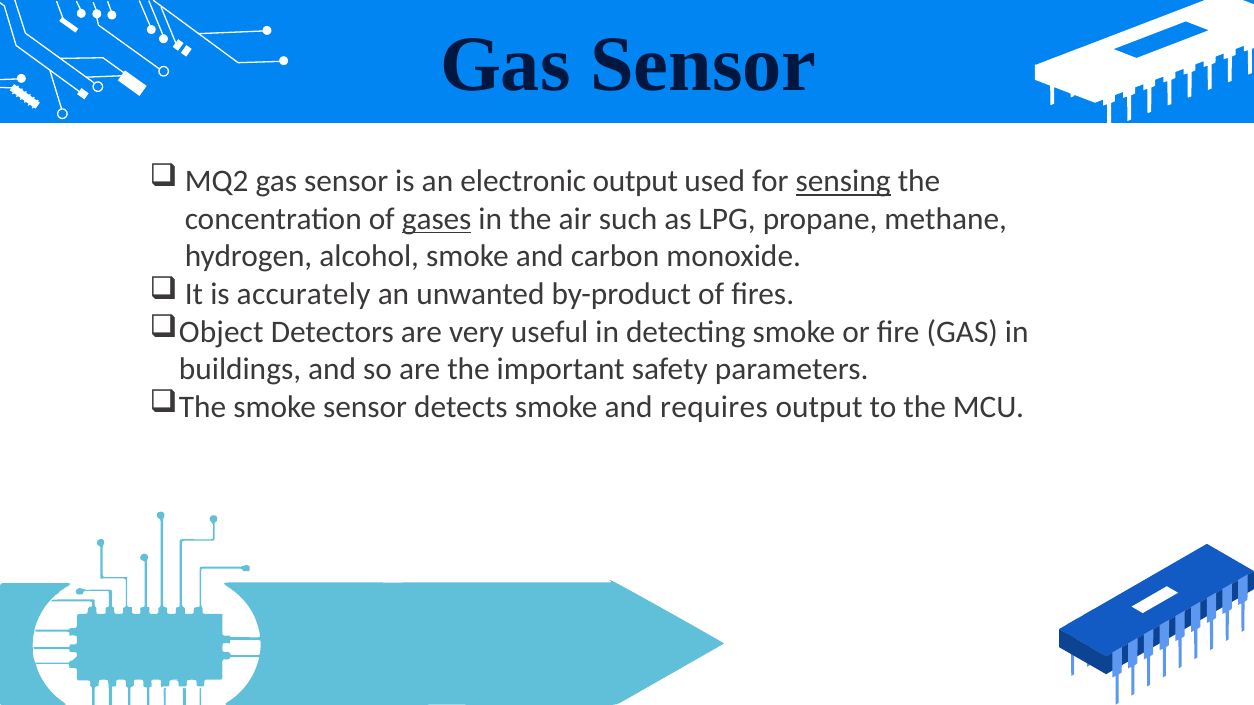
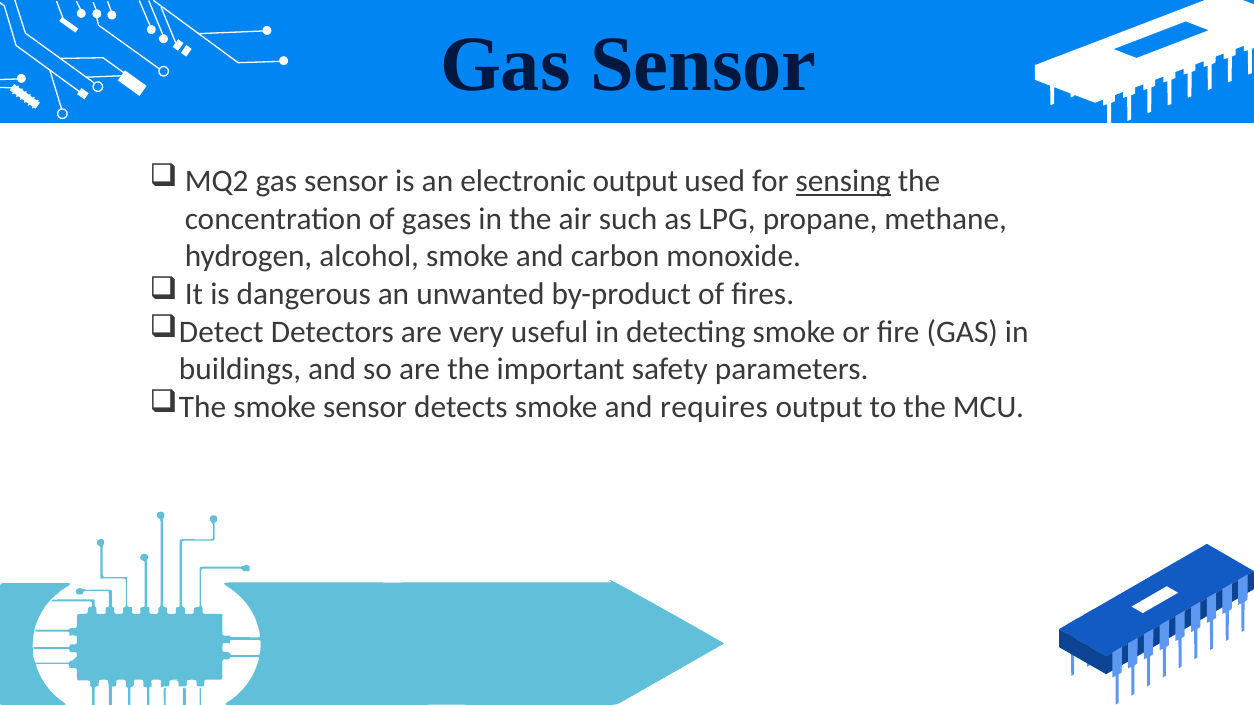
gases underline: present -> none
accurately: accurately -> dangerous
Object: Object -> Detect
